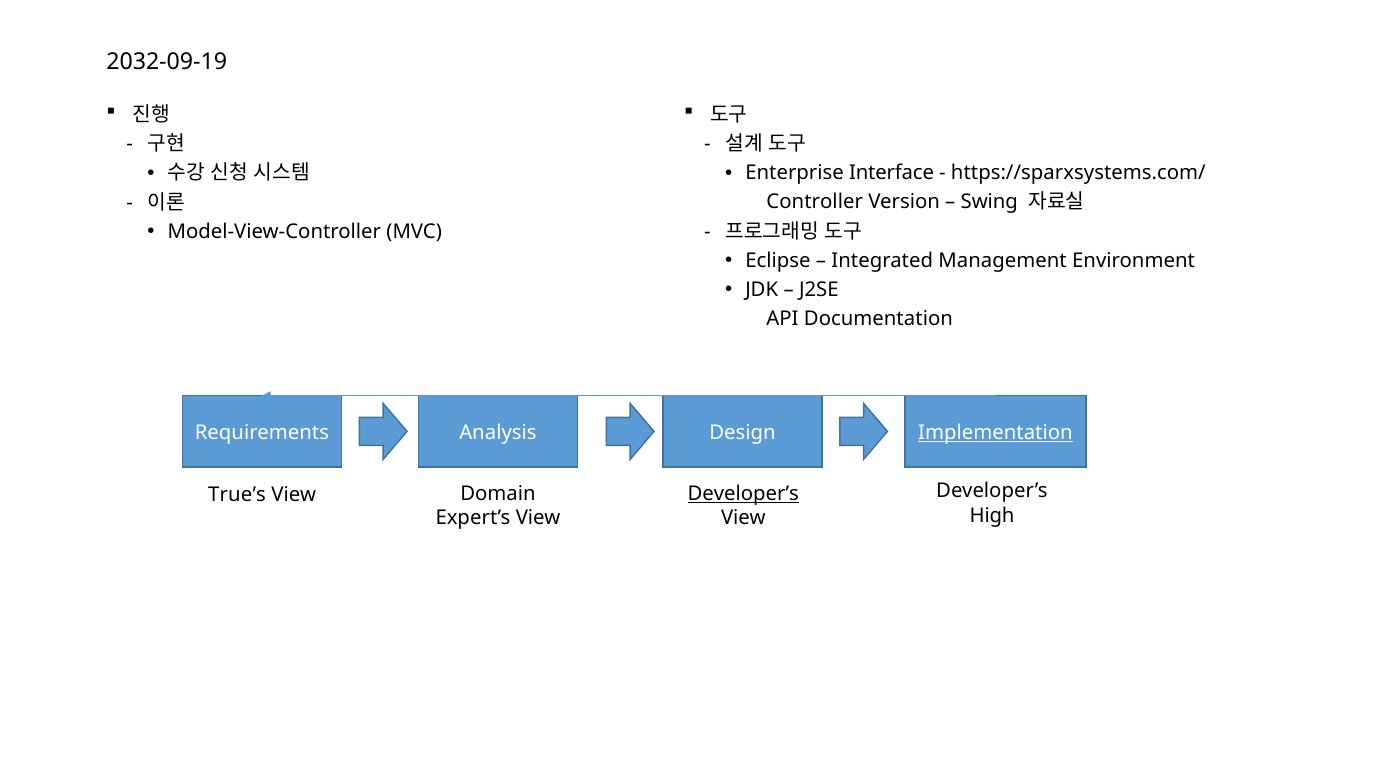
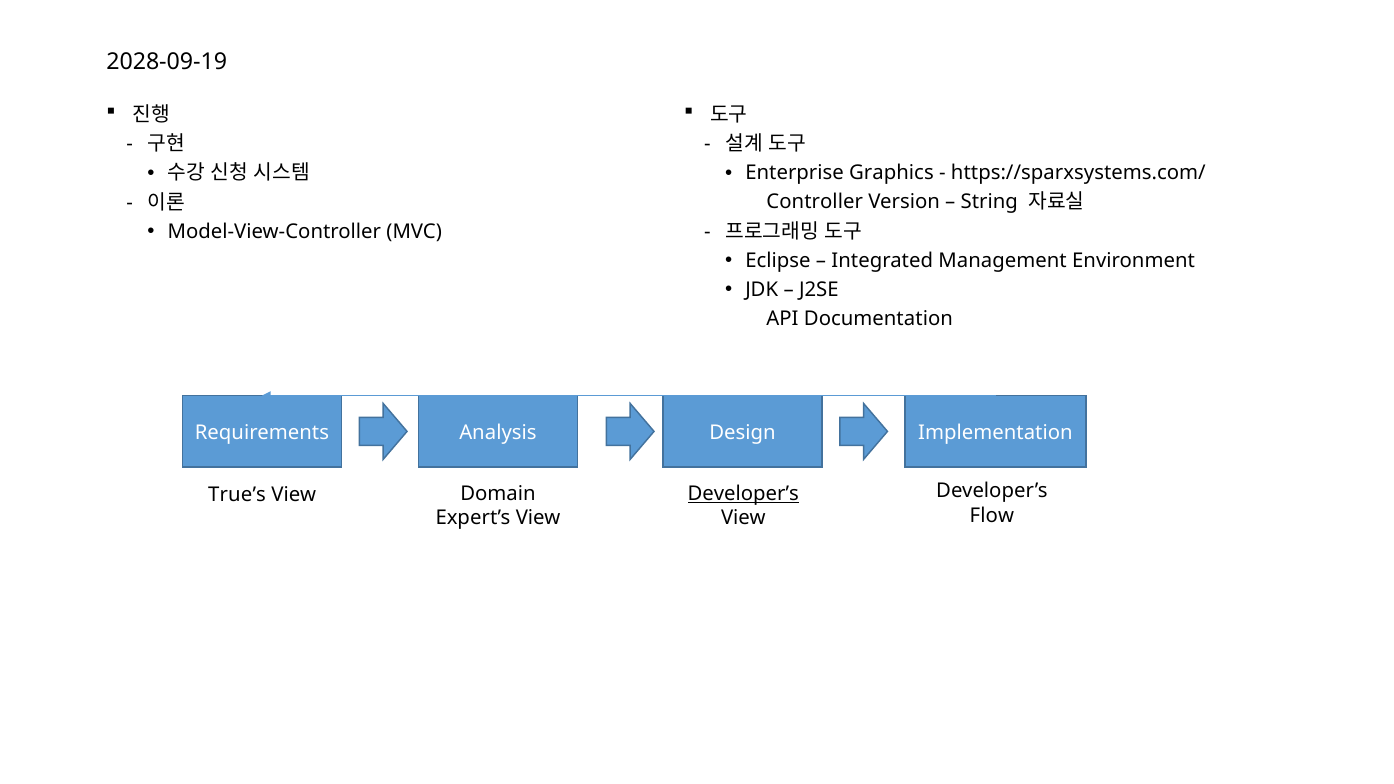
2032-09-19: 2032-09-19 -> 2028-09-19
Interface: Interface -> Graphics
Swing: Swing -> String
Implementation underline: present -> none
High: High -> Flow
